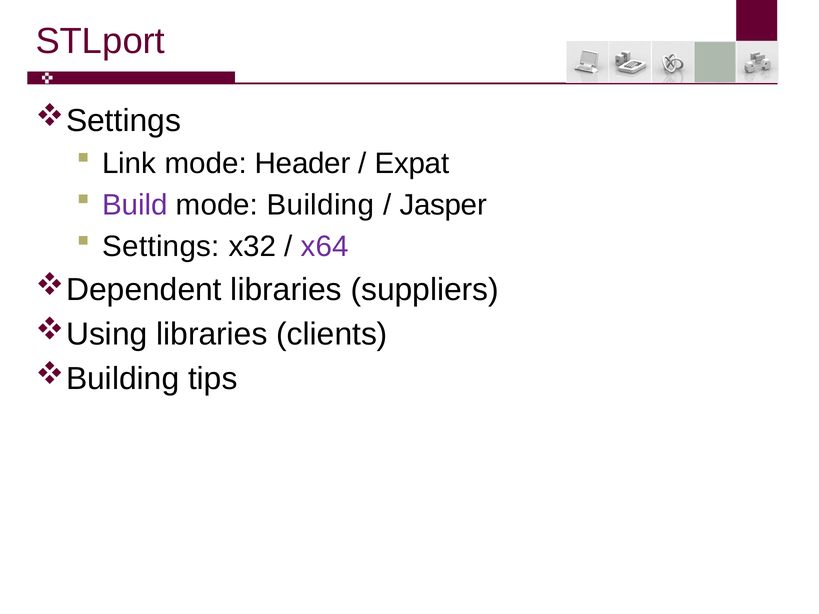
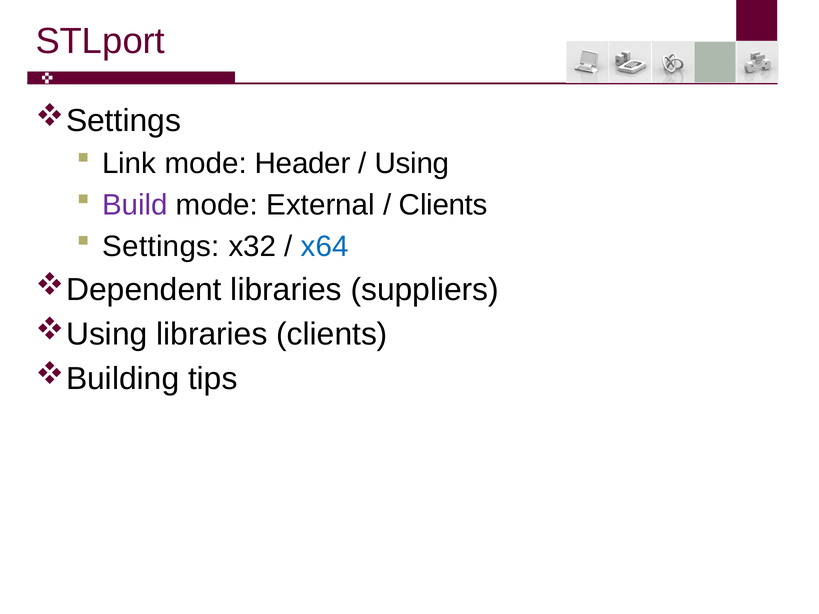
Expat: Expat -> Using
Building: Building -> External
Jasper at (443, 205): Jasper -> Clients
x64 colour: purple -> blue
